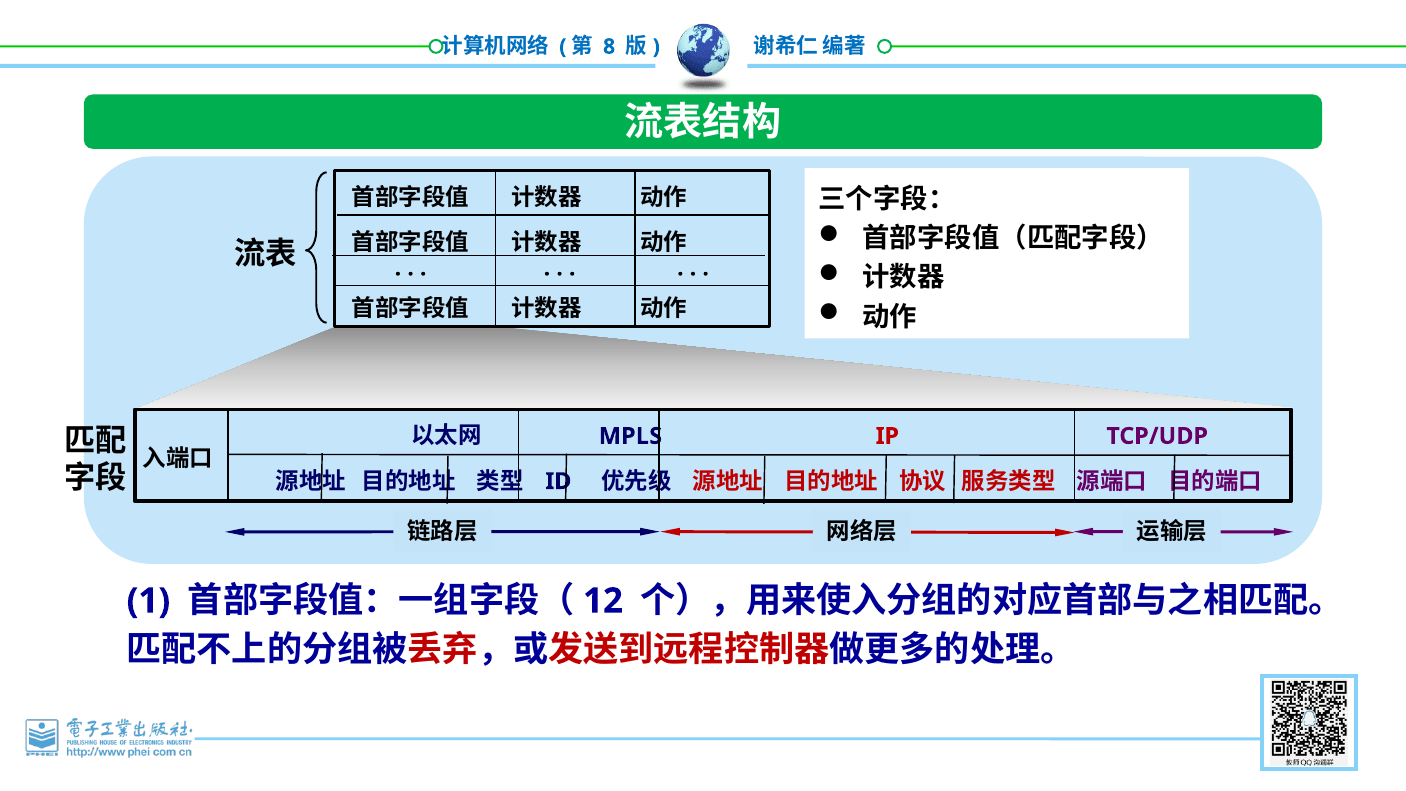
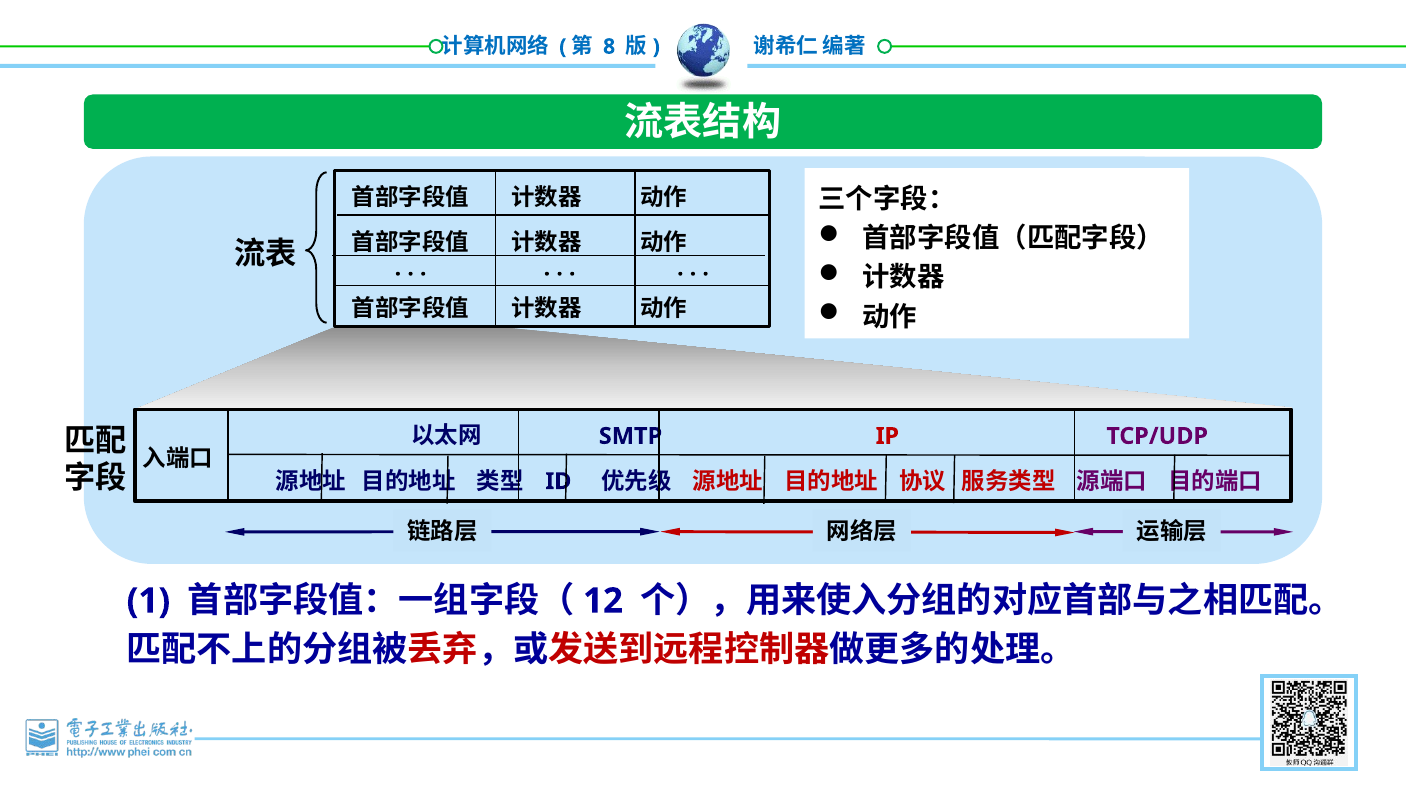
MPLS: MPLS -> SMTP
